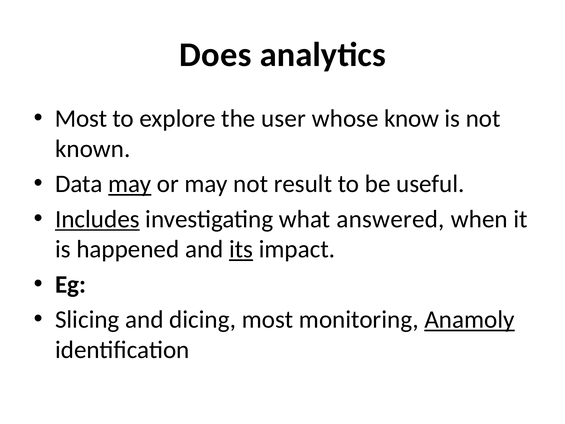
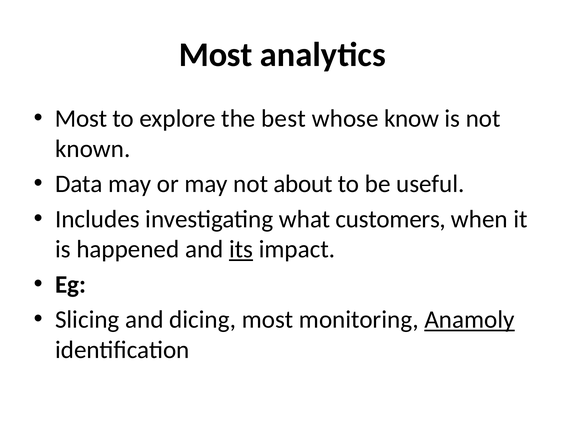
Does at (215, 55): Does -> Most
user: user -> best
may at (130, 184) underline: present -> none
result: result -> about
Includes underline: present -> none
answered: answered -> customers
